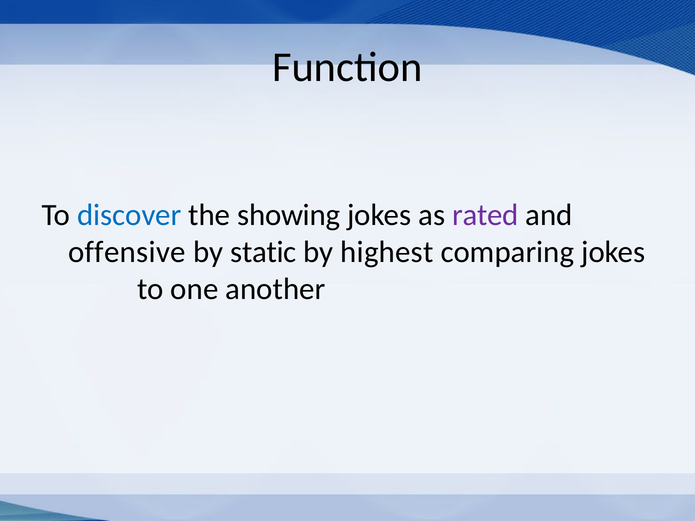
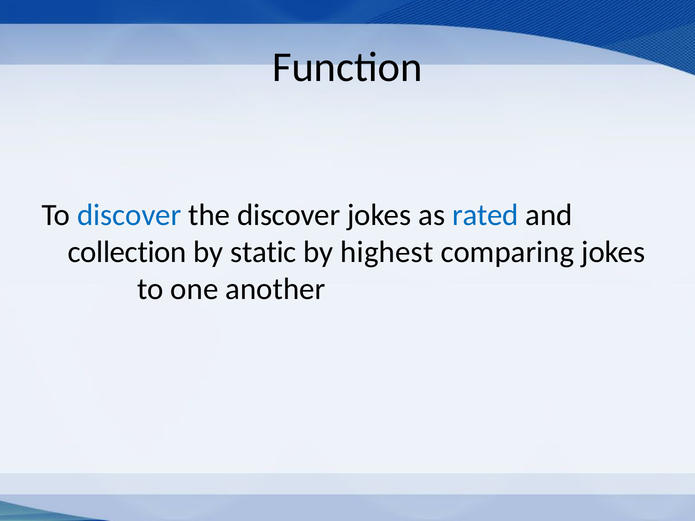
the showing: showing -> discover
rated colour: purple -> blue
offensive: offensive -> collection
